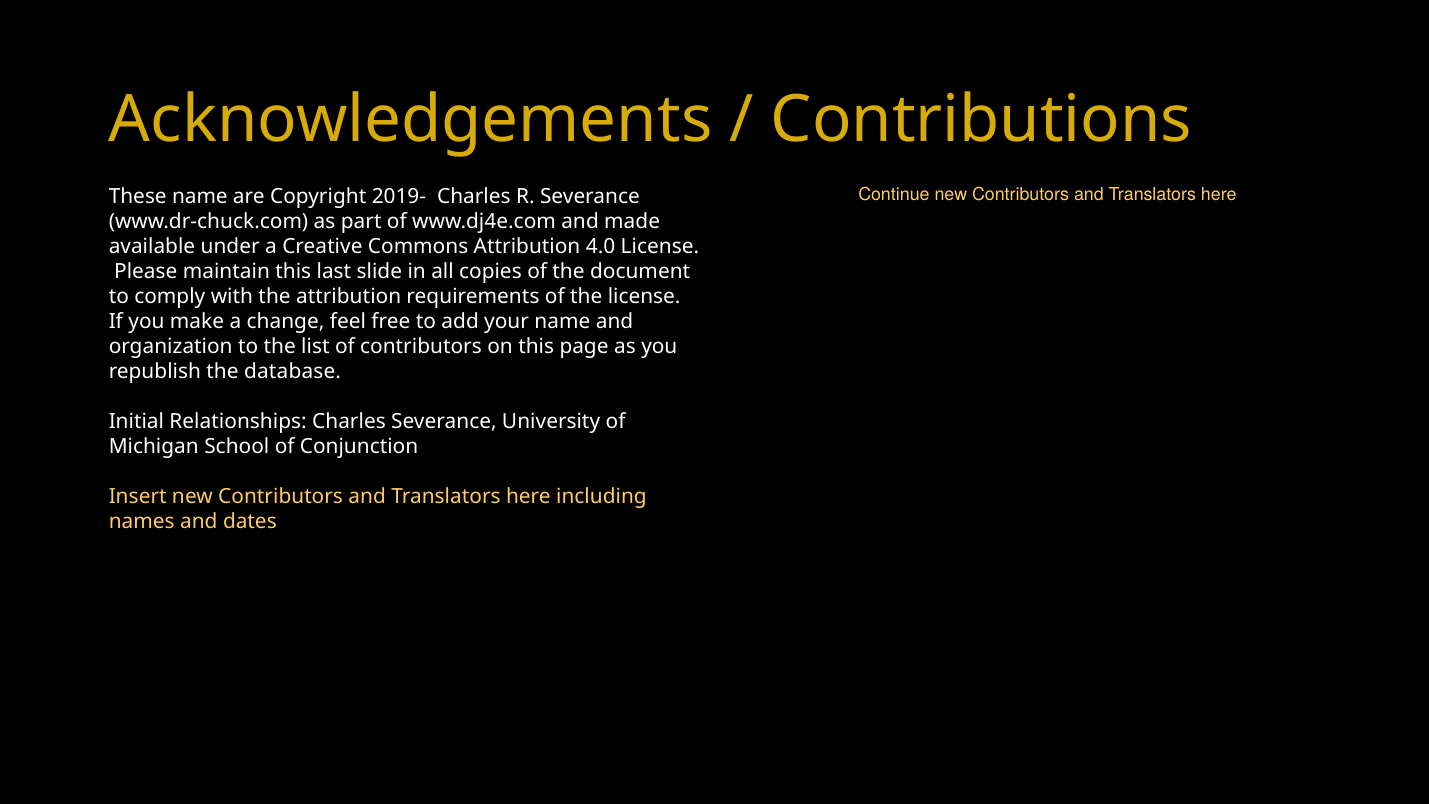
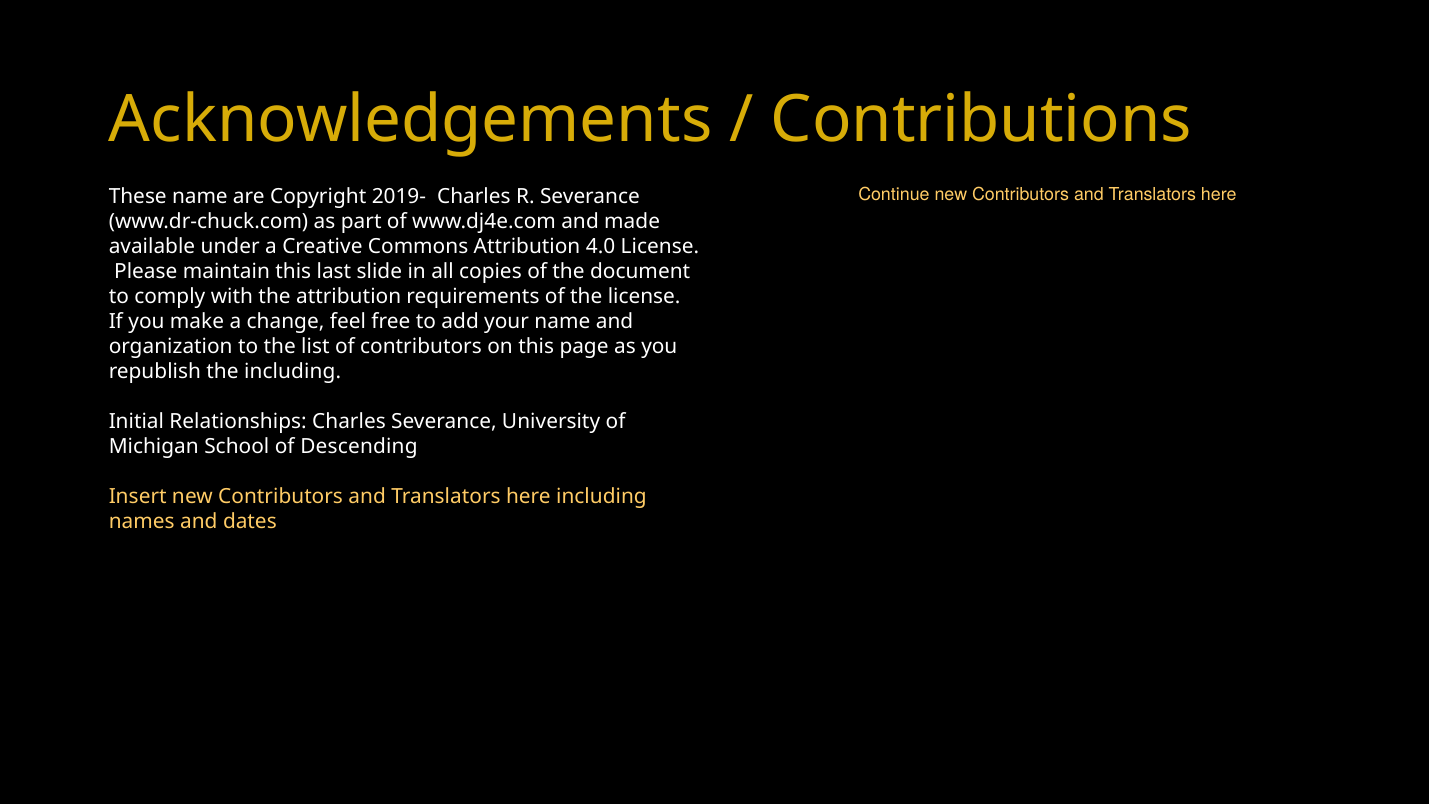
the database: database -> including
Conjunction: Conjunction -> Descending
